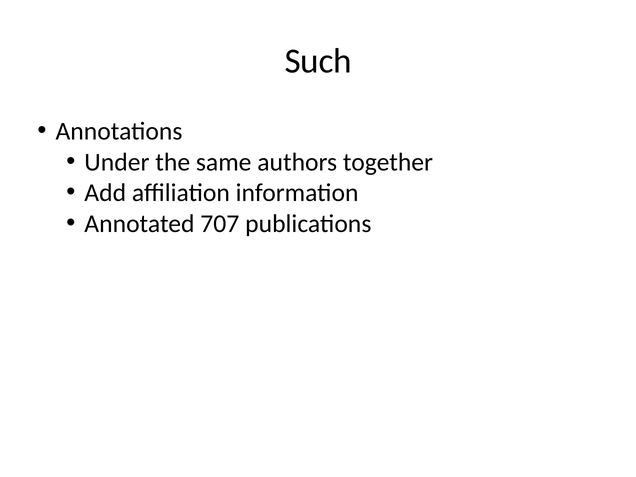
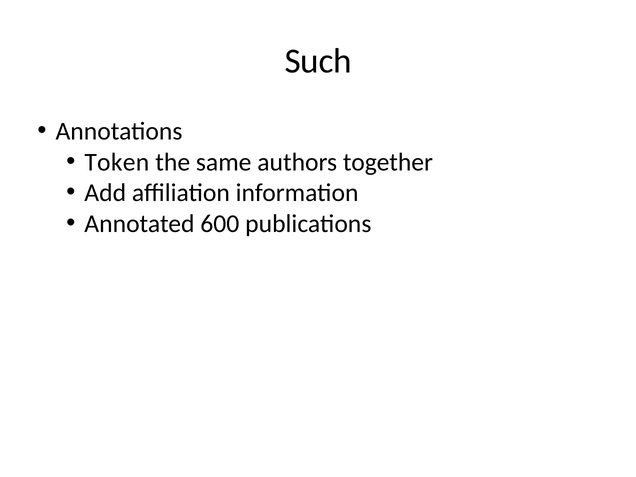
Under: Under -> Token
707: 707 -> 600
